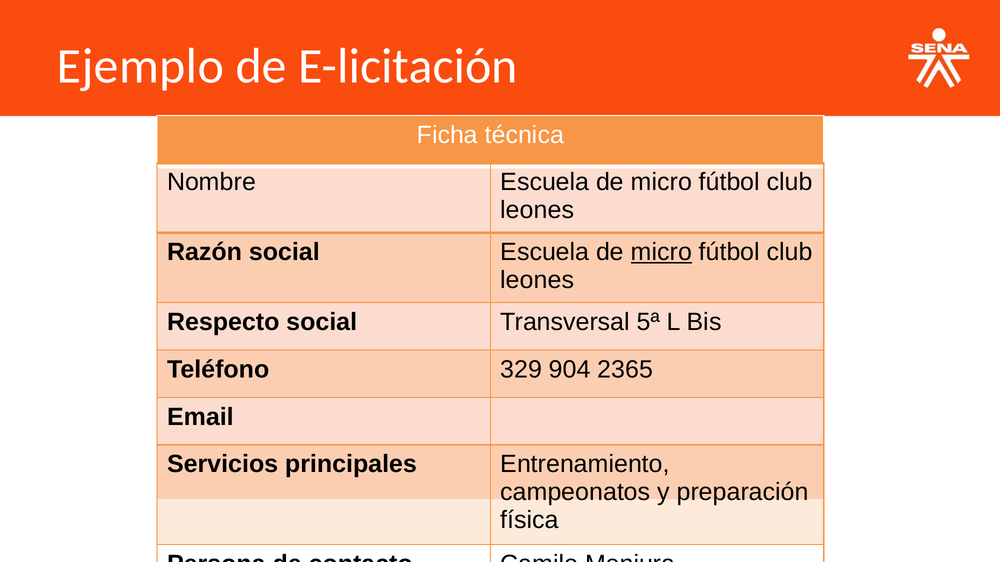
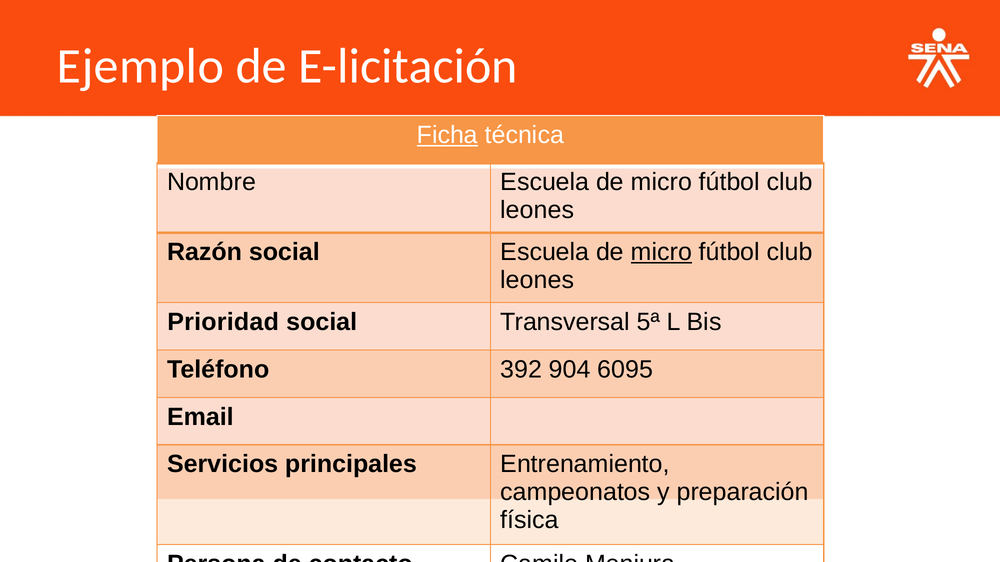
Ficha underline: none -> present
Respecto: Respecto -> Prioridad
329: 329 -> 392
2365: 2365 -> 6095
